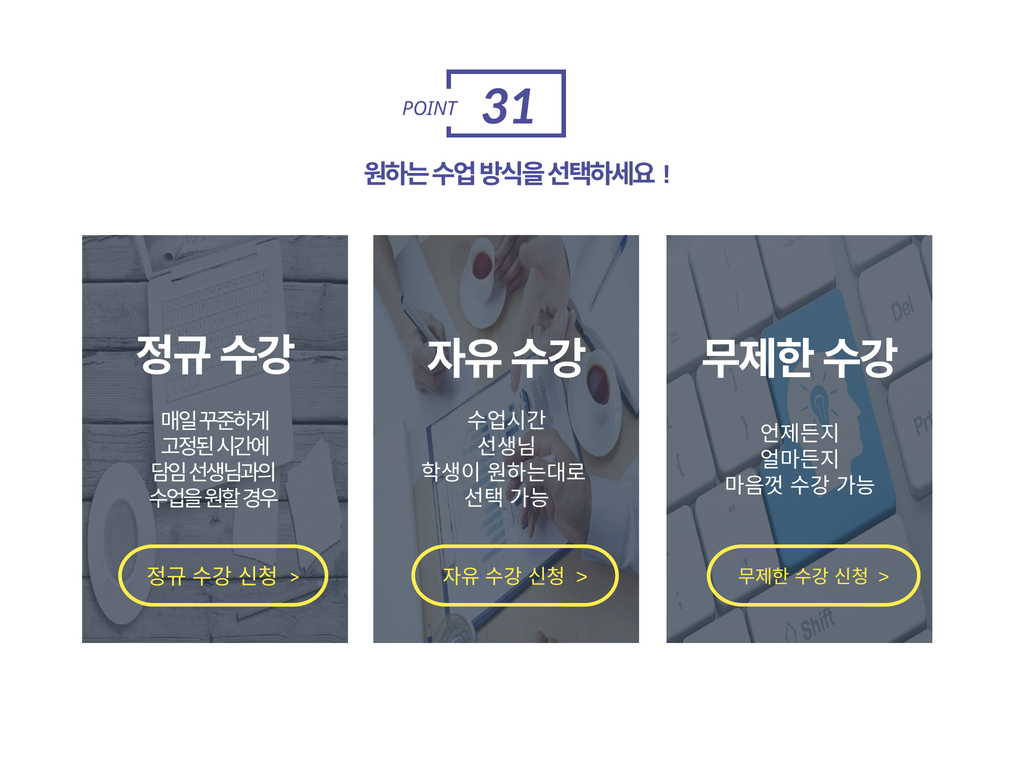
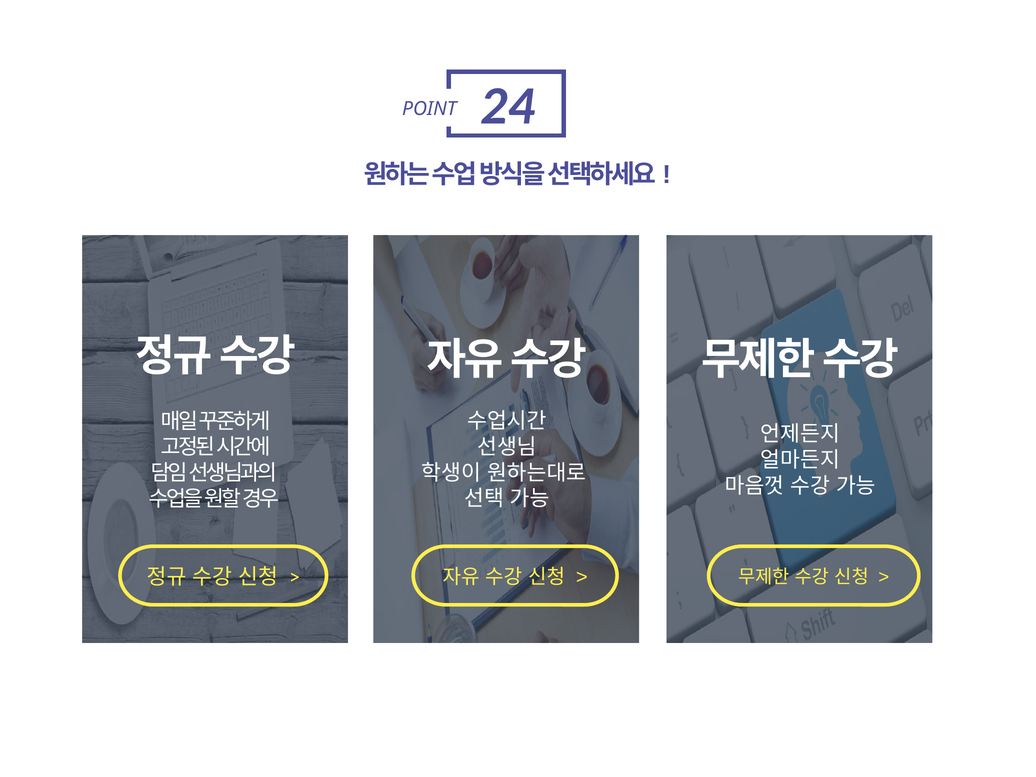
31: 31 -> 24
